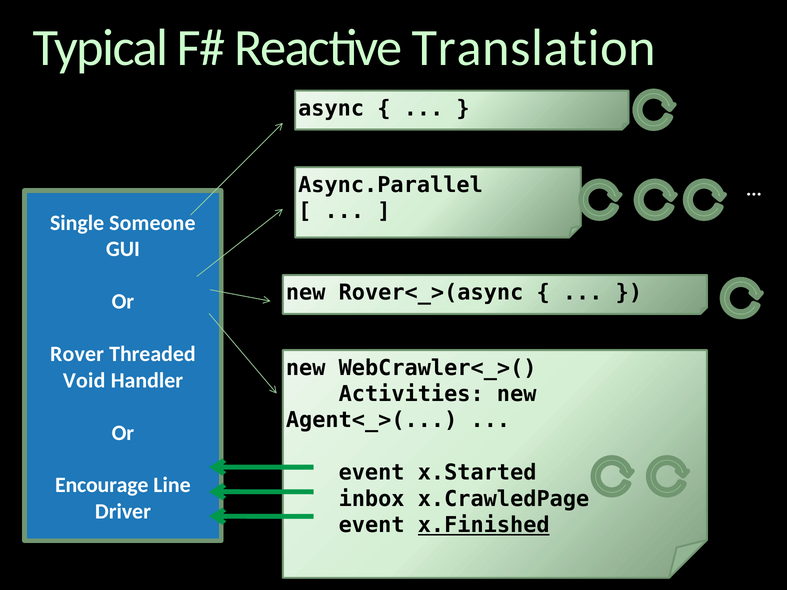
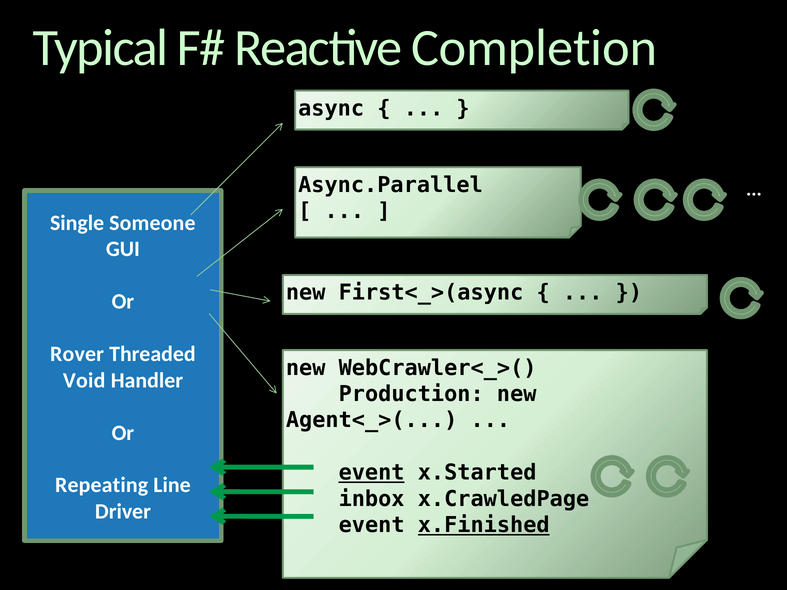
Translation: Translation -> Completion
Rover<_>(async: Rover<_>(async -> First<_>(async
Activities: Activities -> Production
event at (372, 473) underline: none -> present
Encourage: Encourage -> Repeating
